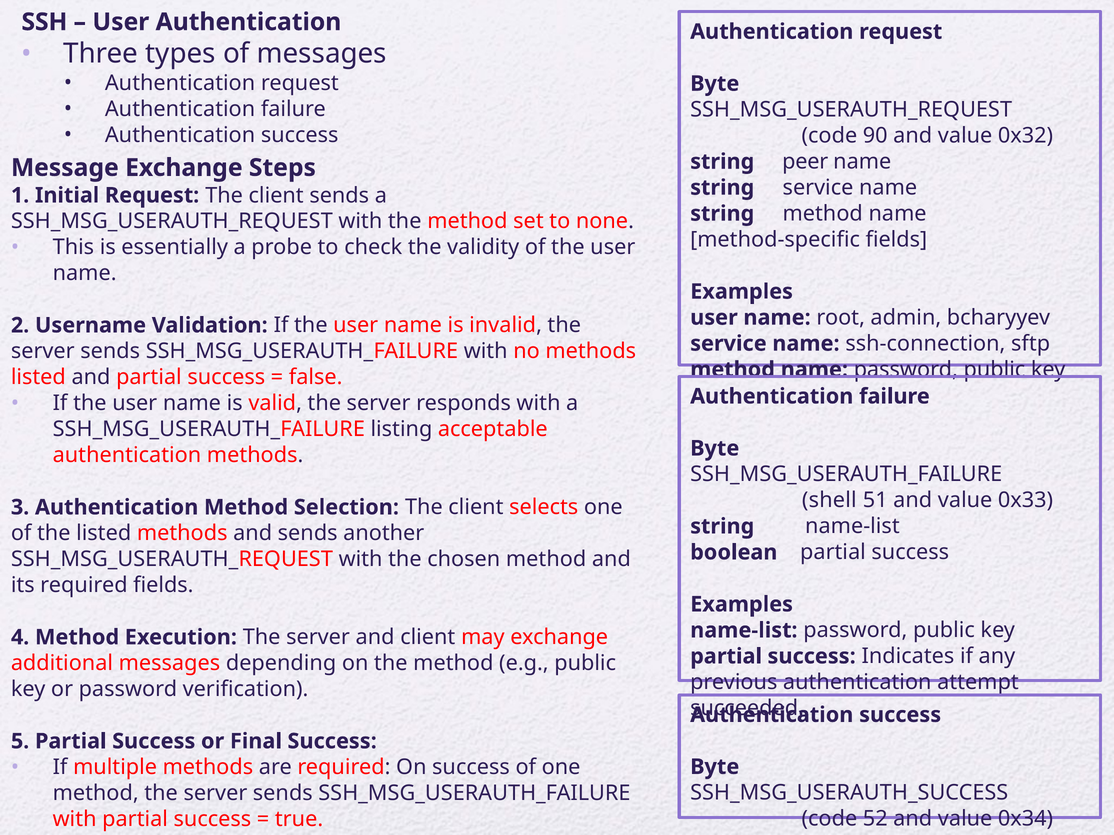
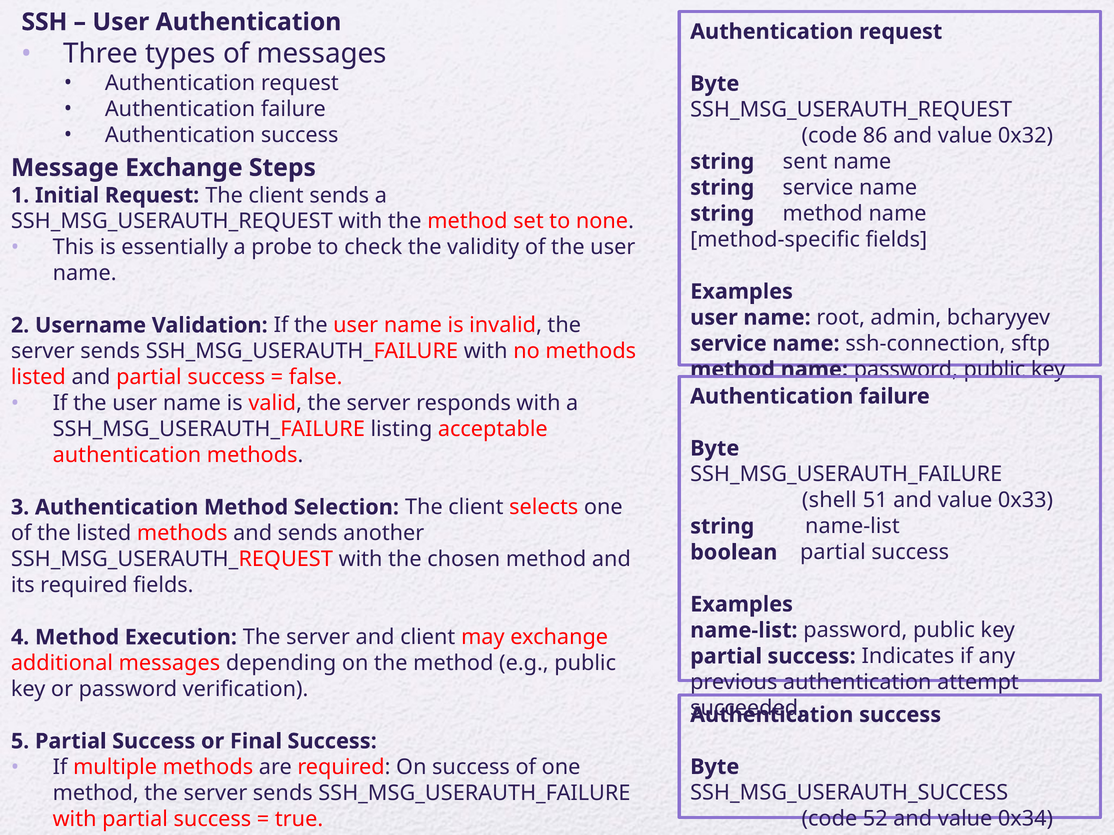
90: 90 -> 86
peer: peer -> sent
